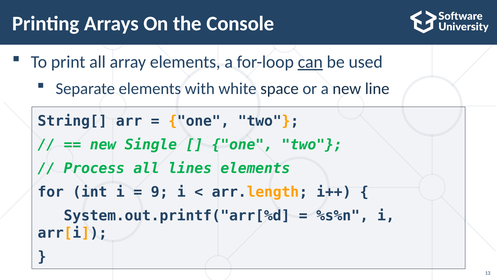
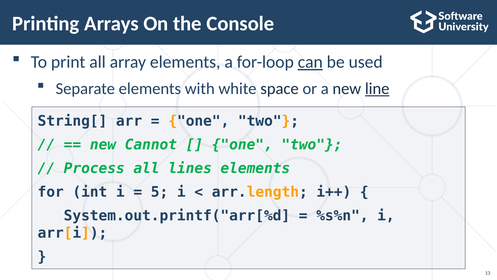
line underline: none -> present
Single: Single -> Cannot
9: 9 -> 5
